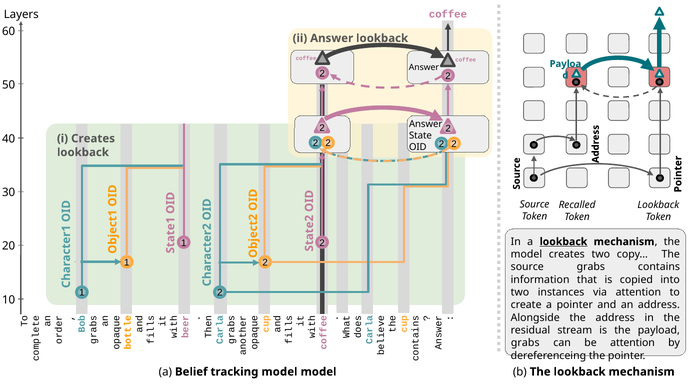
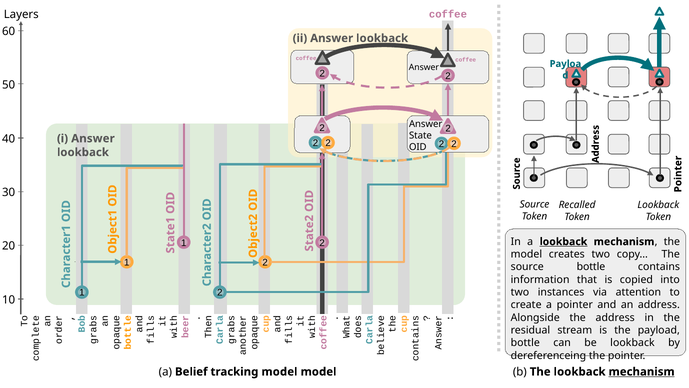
i Creates: Creates -> Answer
source grabs: grabs -> bottle
grabs at (525, 343): grabs -> bottle
be attention: attention -> lookback
mechanism at (642, 371) underline: none -> present
